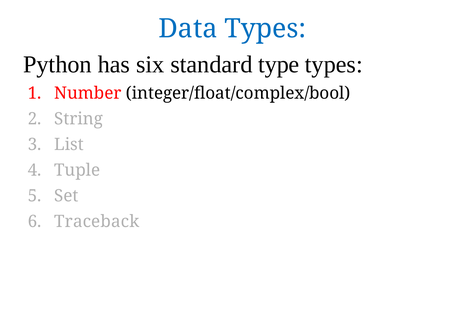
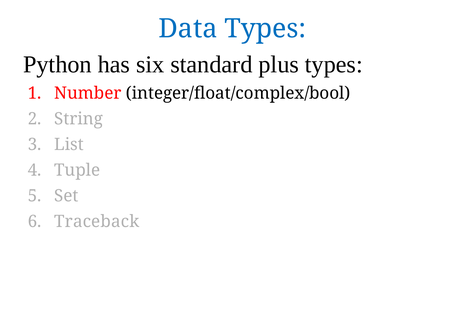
type: type -> plus
